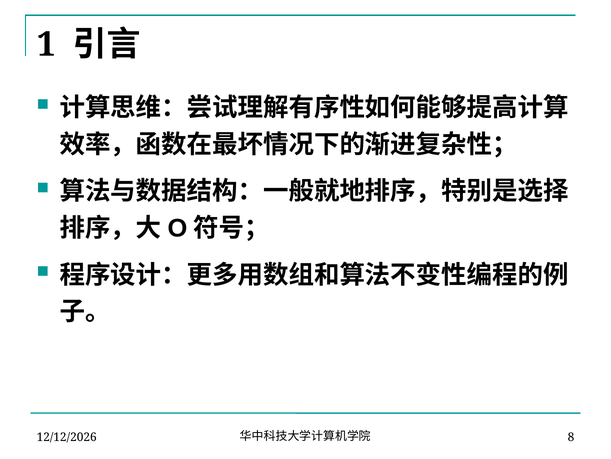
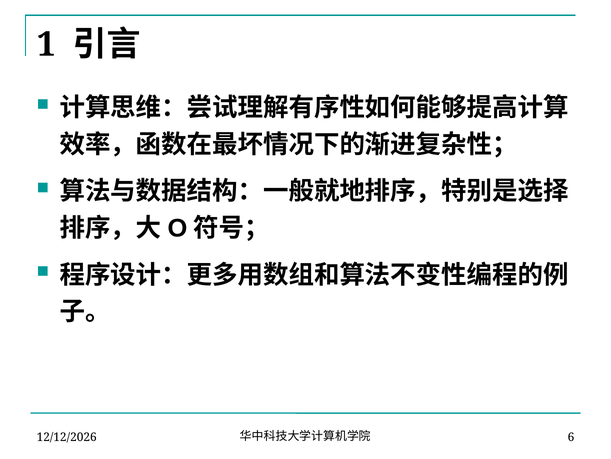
8: 8 -> 6
